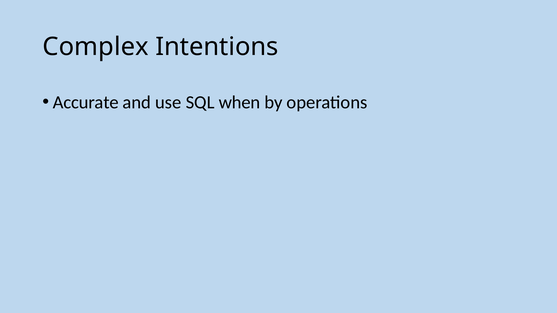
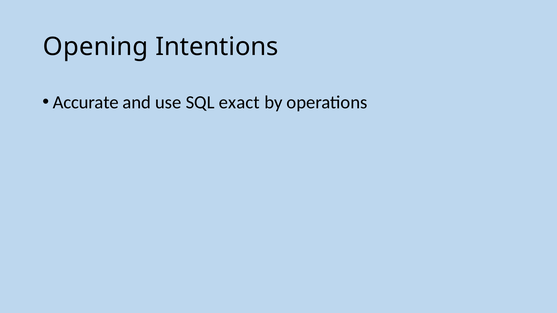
Complex: Complex -> Opening
when: when -> exact
